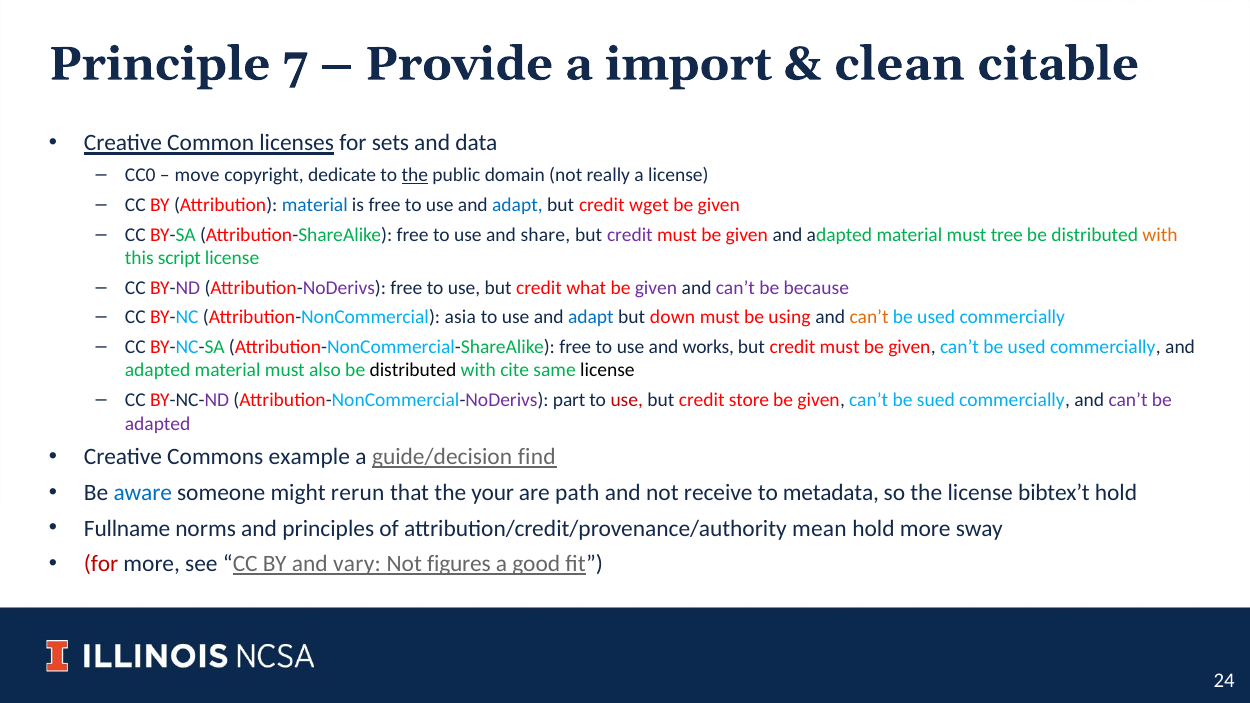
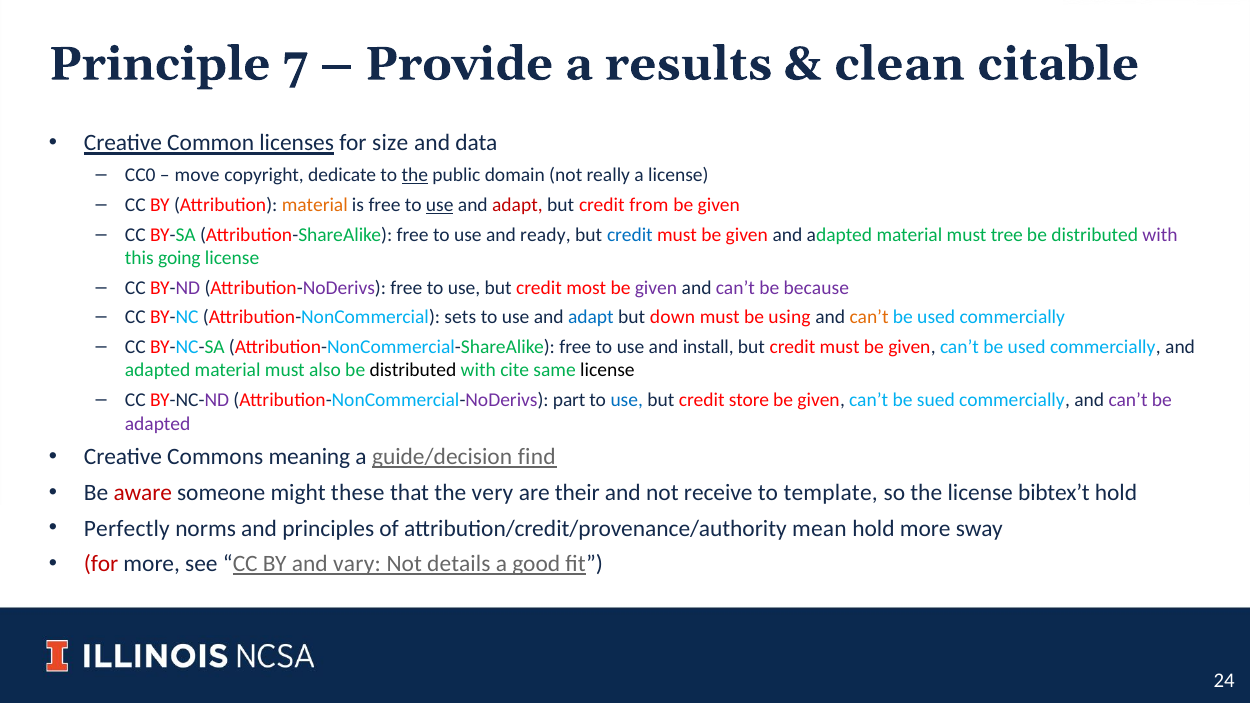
import: import -> results
sets: sets -> size
material at (315, 205) colour: blue -> orange
use at (440, 205) underline: none -> present
adapt at (517, 205) colour: blue -> red
wget: wget -> from
share: share -> ready
credit at (630, 235) colour: purple -> blue
with at (1160, 235) colour: orange -> purple
script: script -> going
what: what -> most
asia: asia -> sets
works: works -> install
use at (627, 400) colour: red -> blue
example: example -> meaning
aware colour: blue -> red
rerun: rerun -> these
your: your -> very
path: path -> their
metadata: metadata -> template
Fullname: Fullname -> Perfectly
figures: figures -> details
